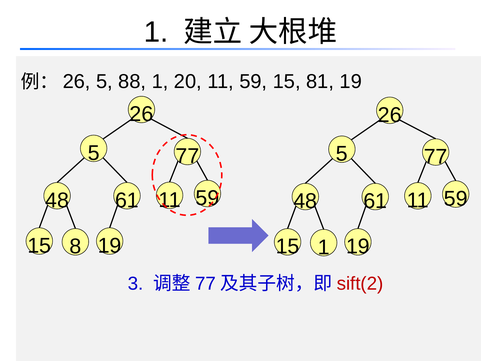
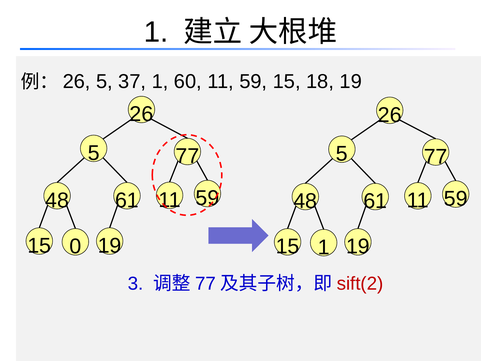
88: 88 -> 37
20: 20 -> 60
81: 81 -> 18
8: 8 -> 0
